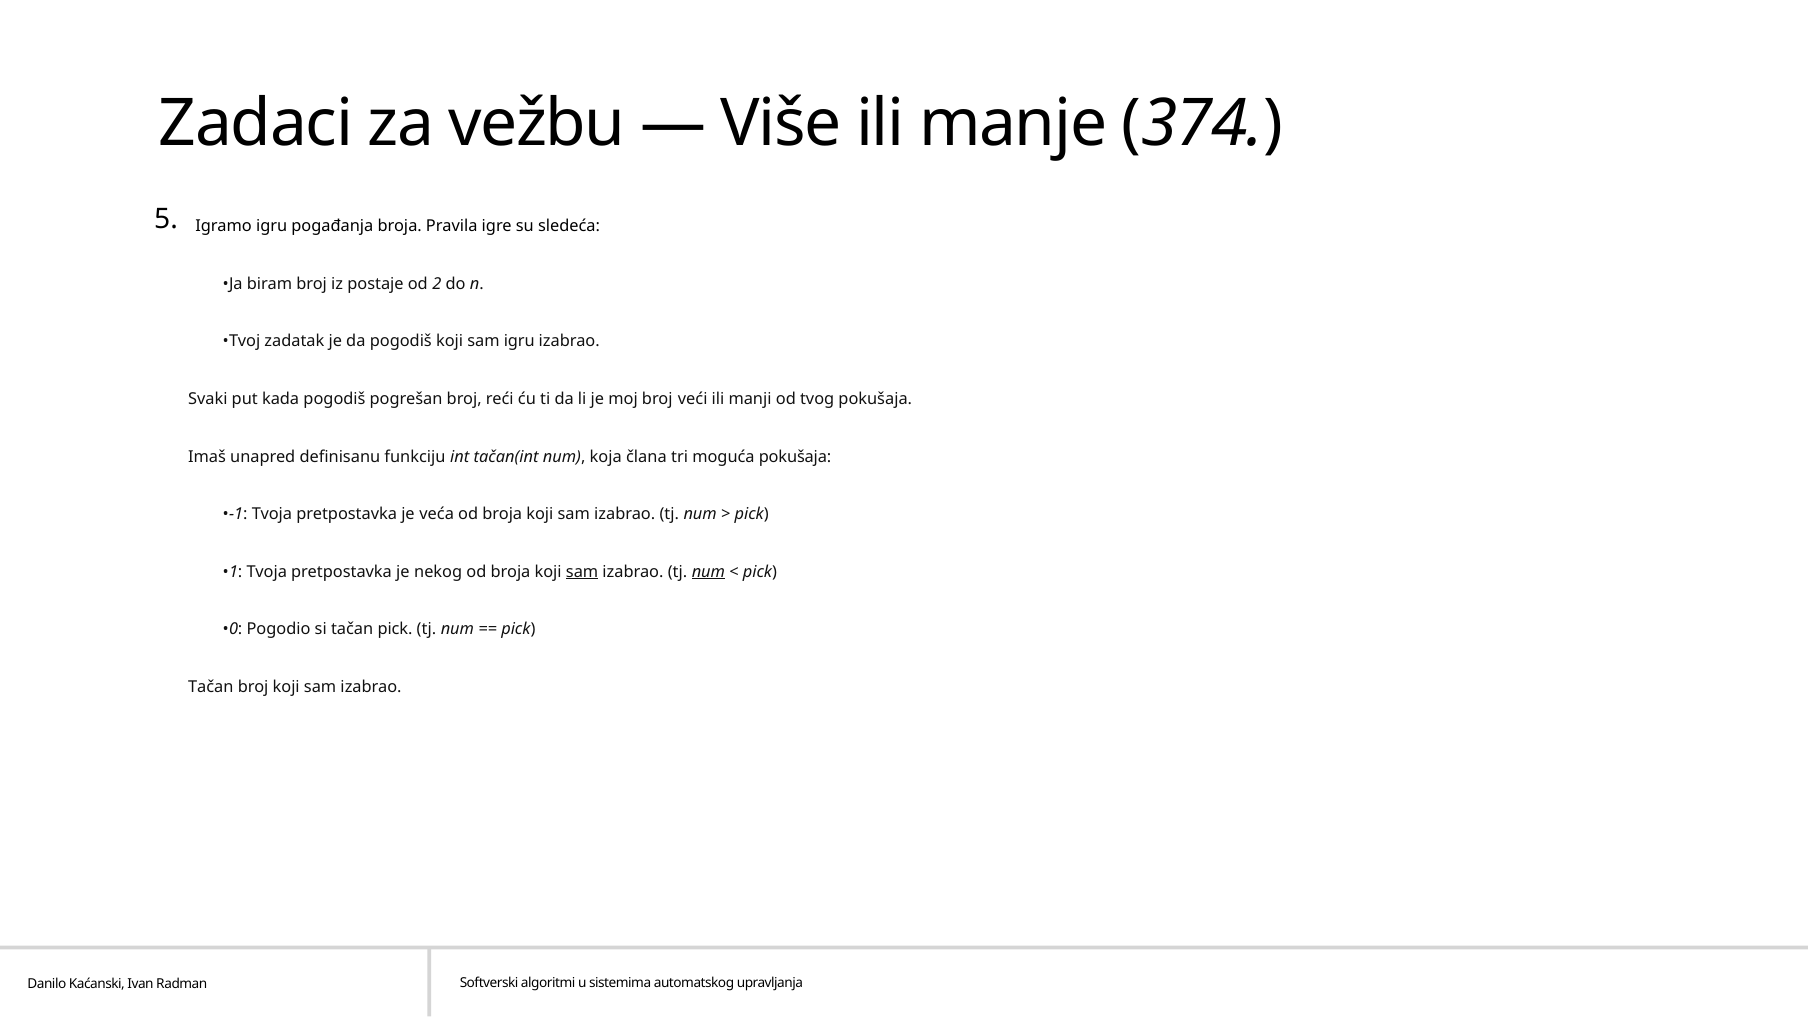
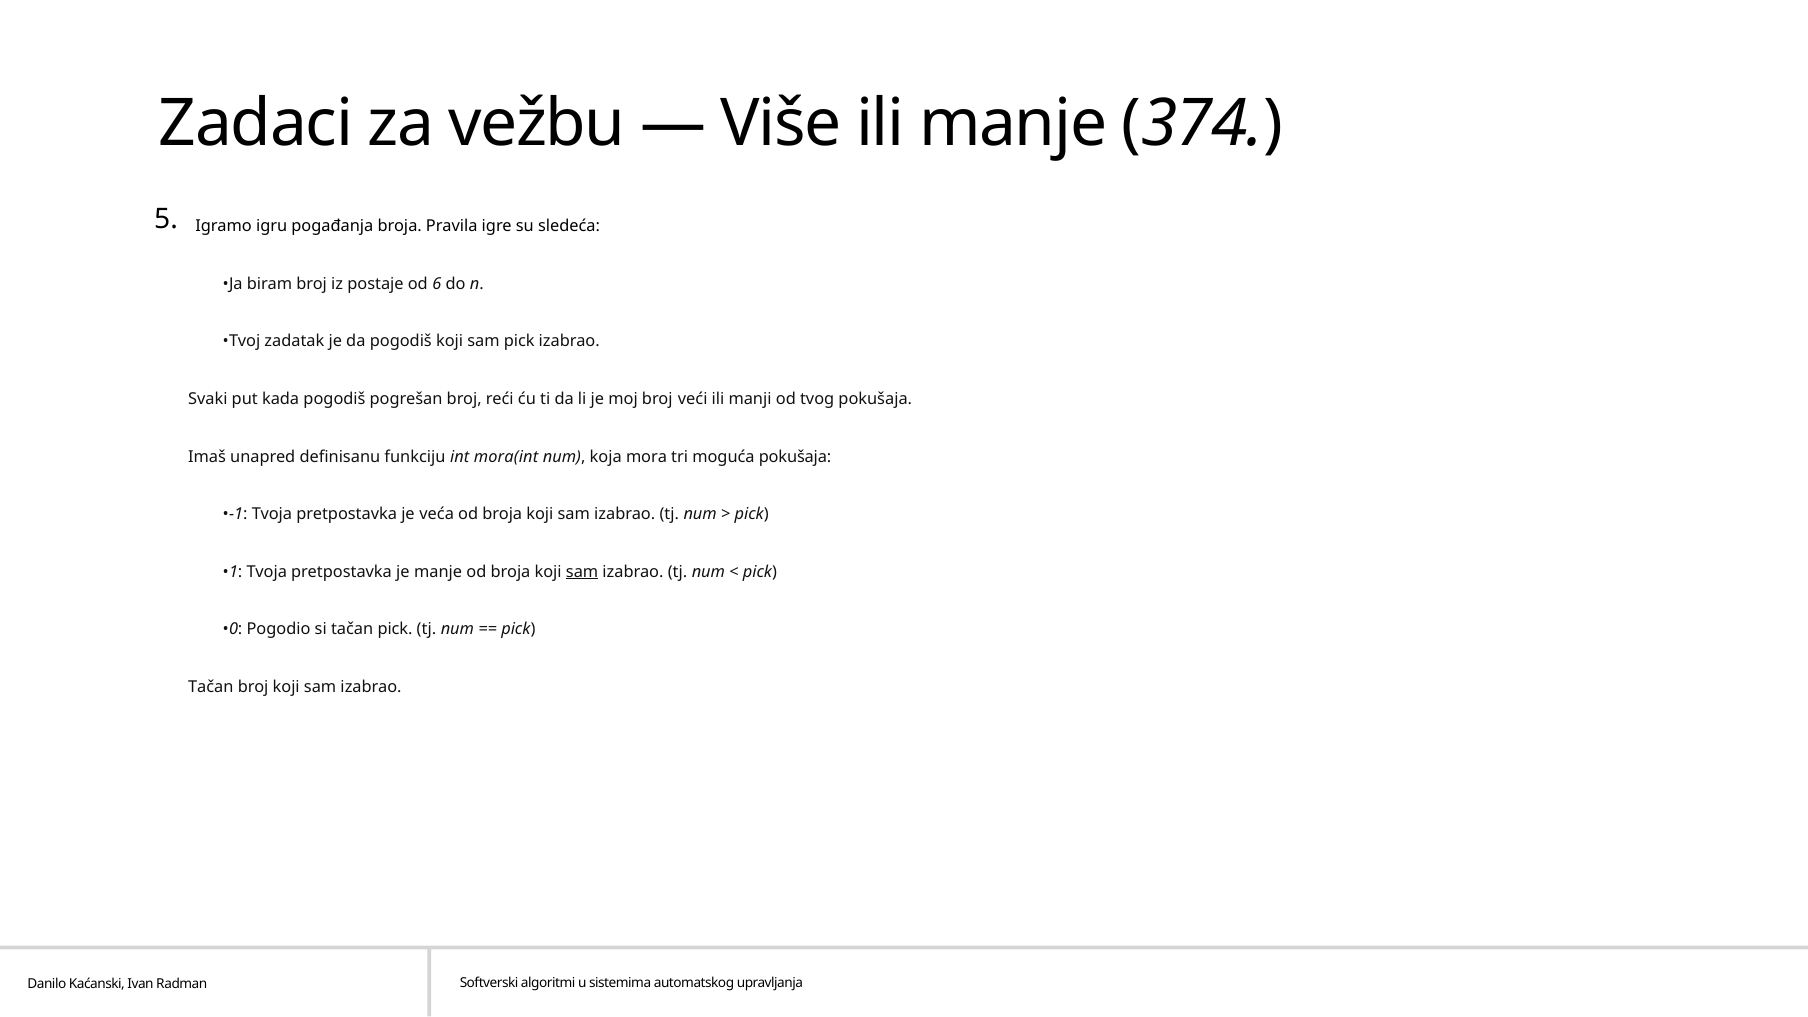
2: 2 -> 6
sam igru: igru -> pick
tačan(int: tačan(int -> mora(int
člana: člana -> mora
je nekog: nekog -> manje
num at (708, 572) underline: present -> none
